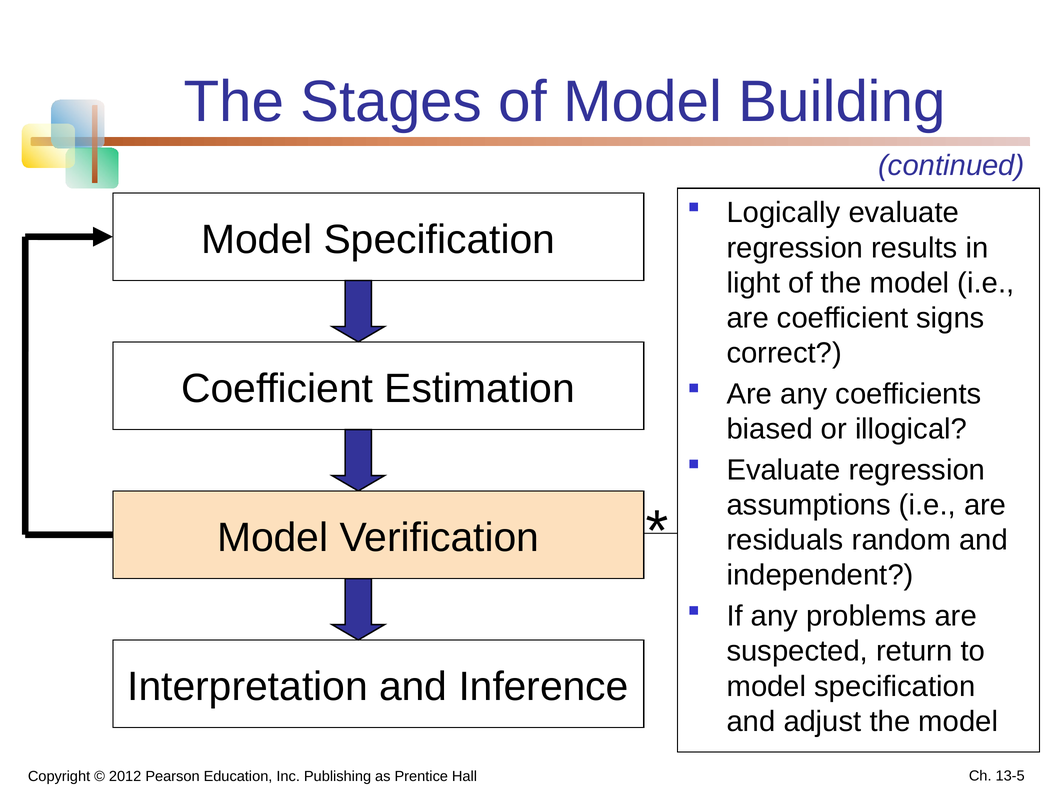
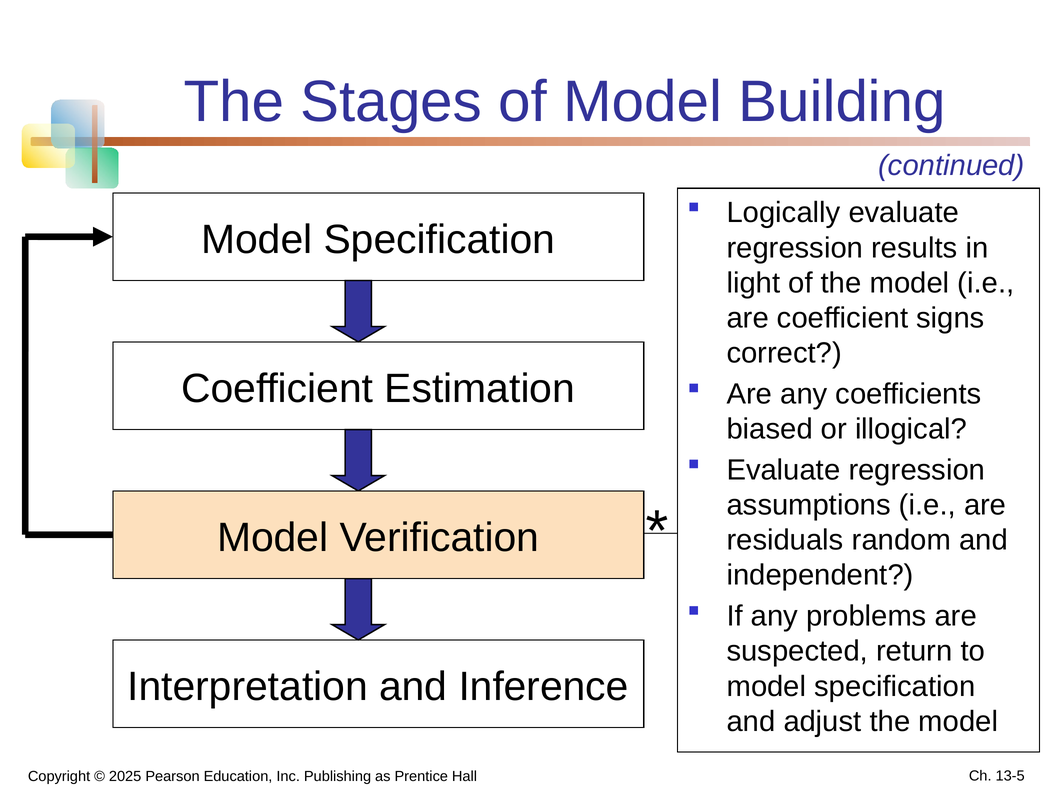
2012: 2012 -> 2025
